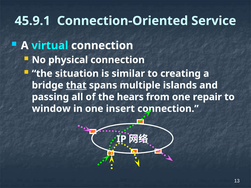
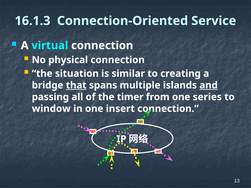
45.9.1: 45.9.1 -> 16.1.3
and underline: none -> present
hears: hears -> timer
repair: repair -> series
